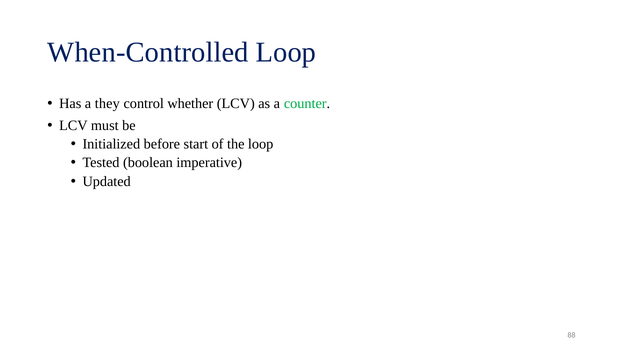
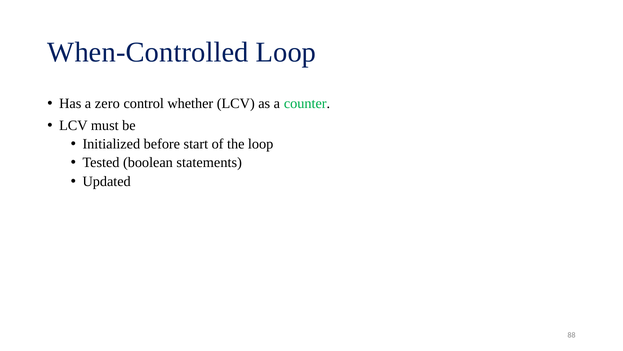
they: they -> zero
imperative: imperative -> statements
